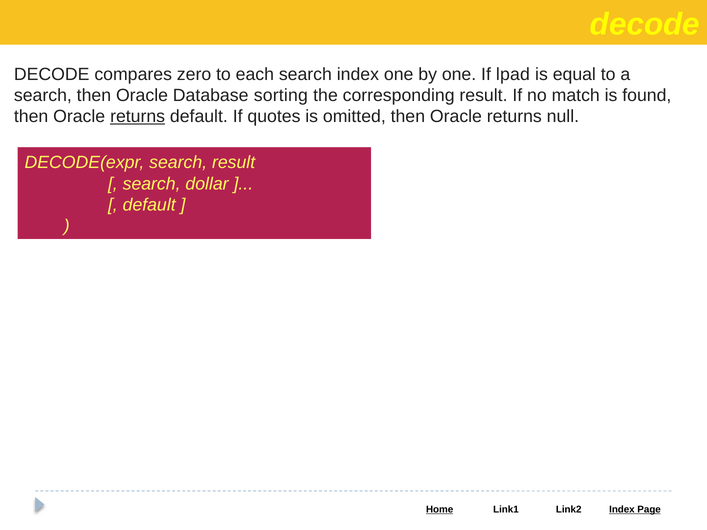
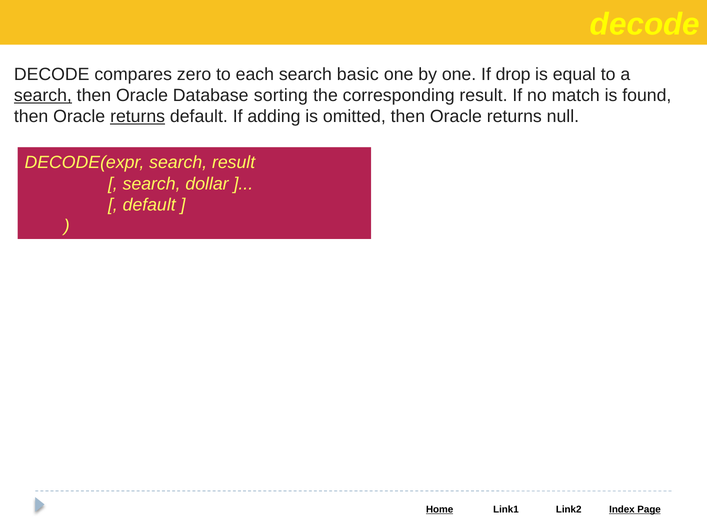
search index: index -> basic
lpad: lpad -> drop
search at (43, 95) underline: none -> present
quotes: quotes -> adding
